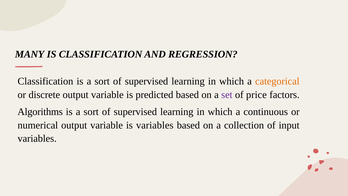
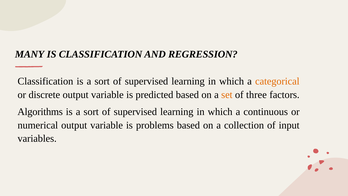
set colour: purple -> orange
price: price -> three
is variables: variables -> problems
